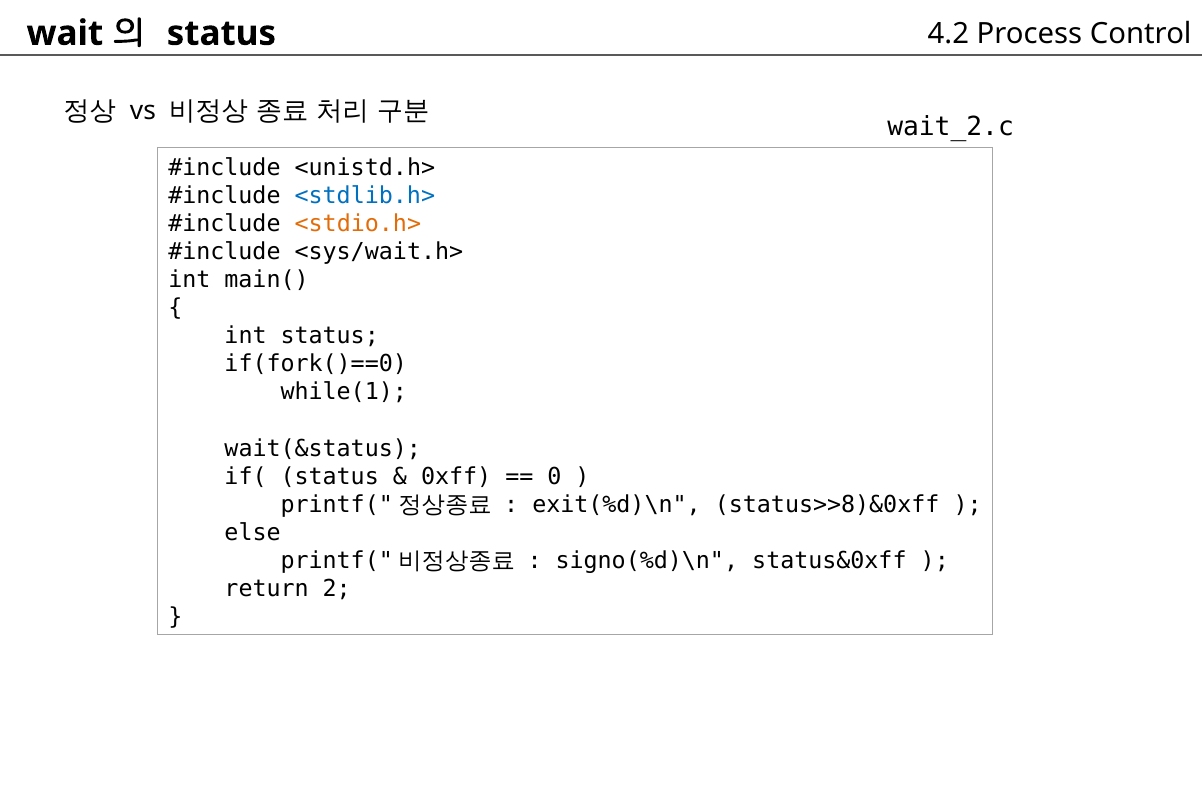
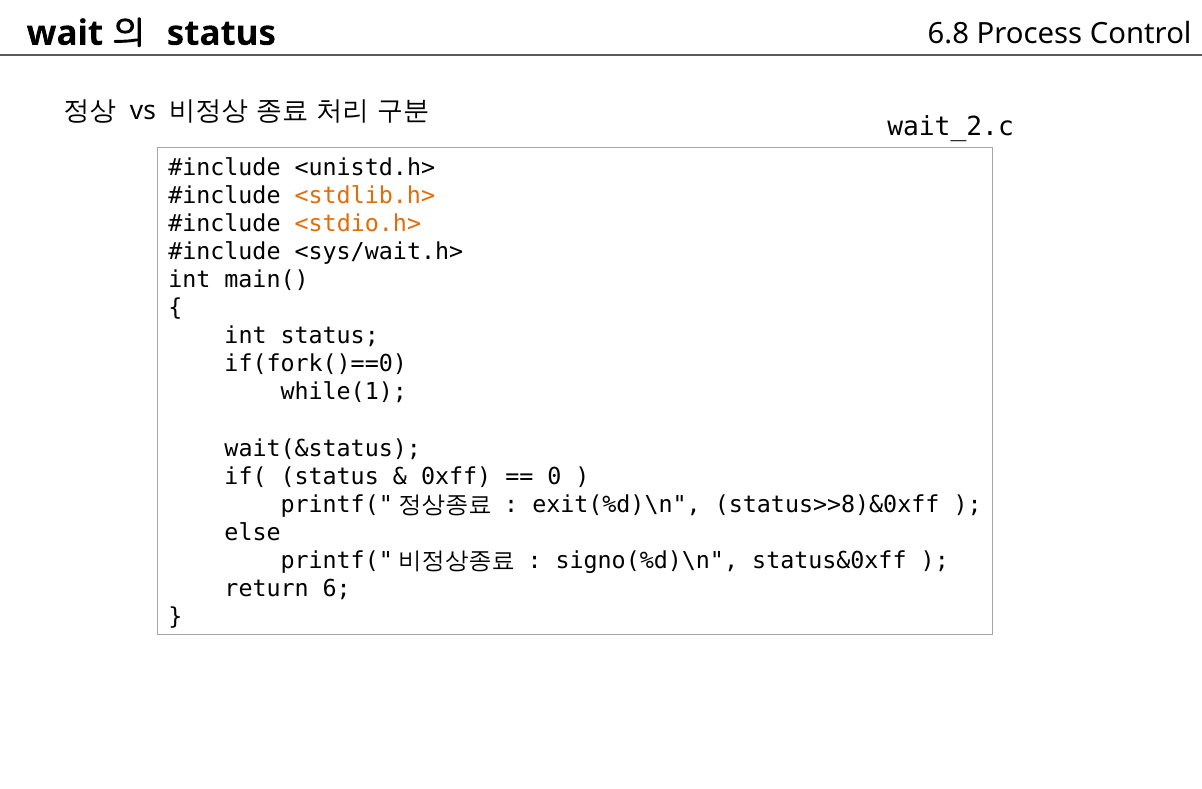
4.2: 4.2 -> 6.8
<stdlib.h> colour: blue -> orange
2: 2 -> 6
